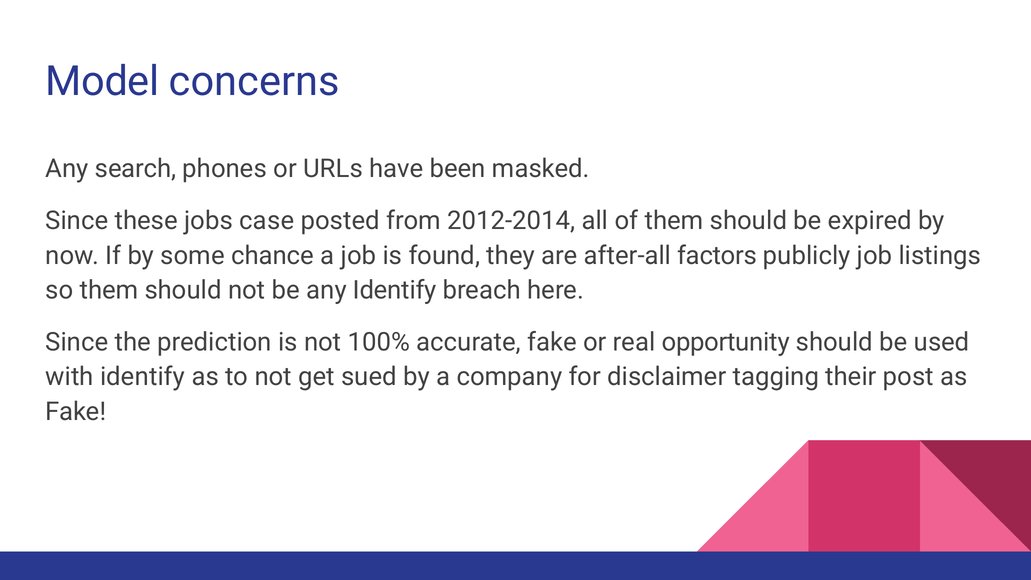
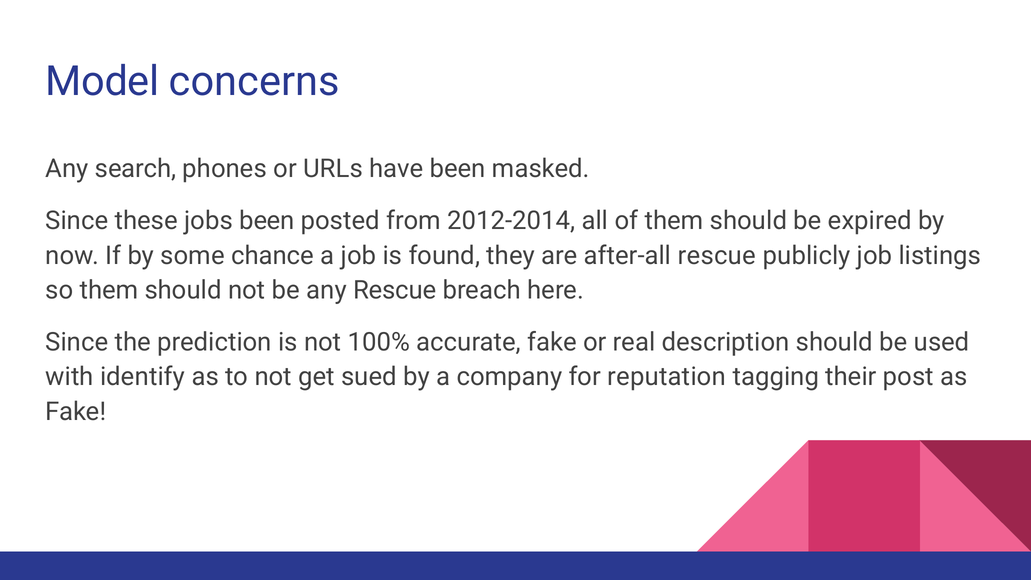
jobs case: case -> been
after-all factors: factors -> rescue
any Identify: Identify -> Rescue
opportunity: opportunity -> description
disclaimer: disclaimer -> reputation
